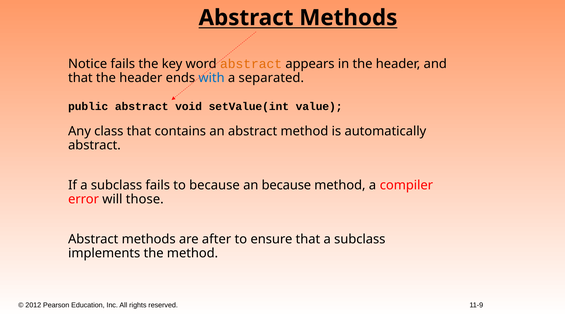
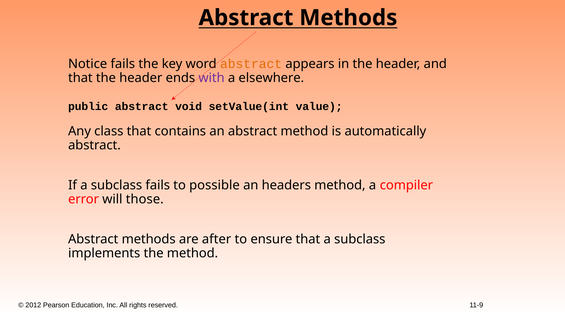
with colour: blue -> purple
separated: separated -> elsewhere
to because: because -> possible
an because: because -> headers
